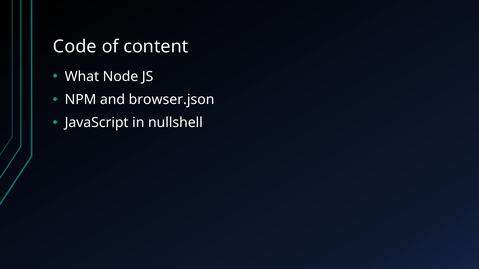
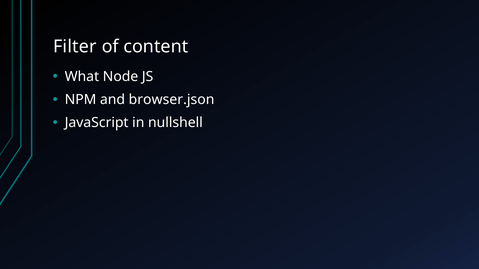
Code: Code -> Filter
